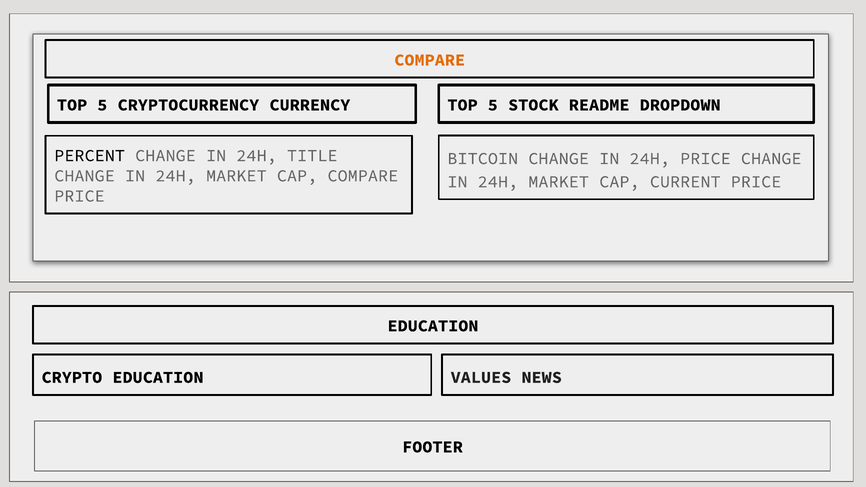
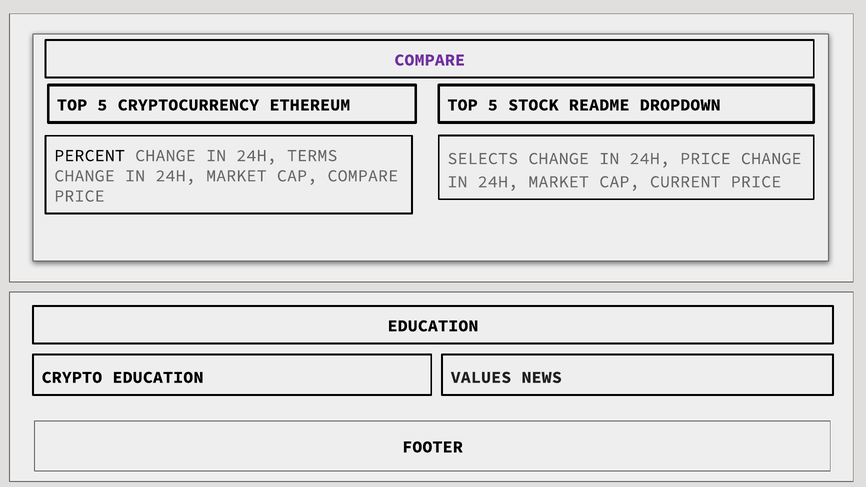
COMPARE at (430, 60) colour: orange -> purple
CURRENCY: CURRENCY -> ETHEREUM
TITLE: TITLE -> TERMS
BITCOIN: BITCOIN -> SELECTS
